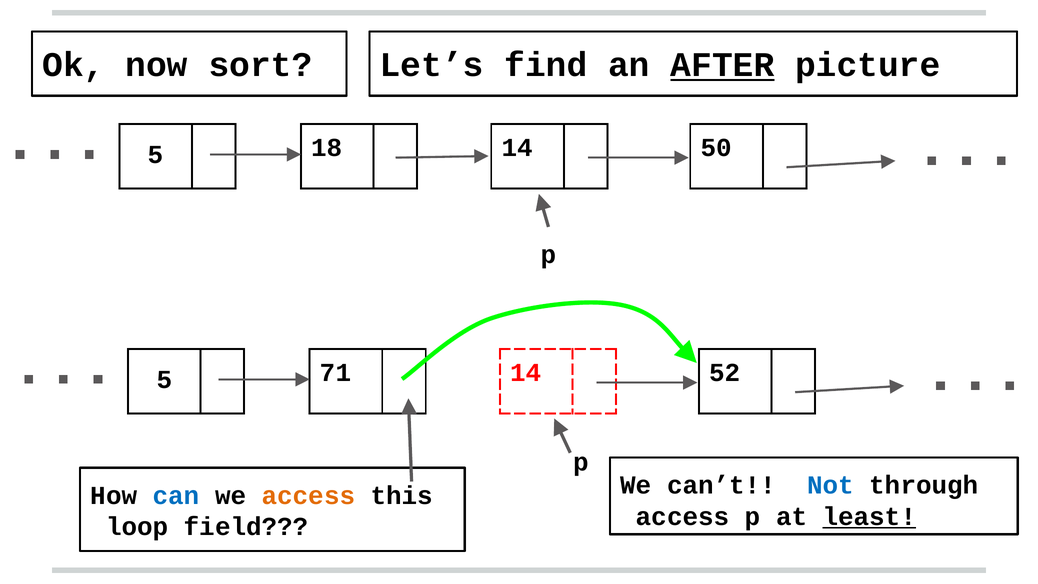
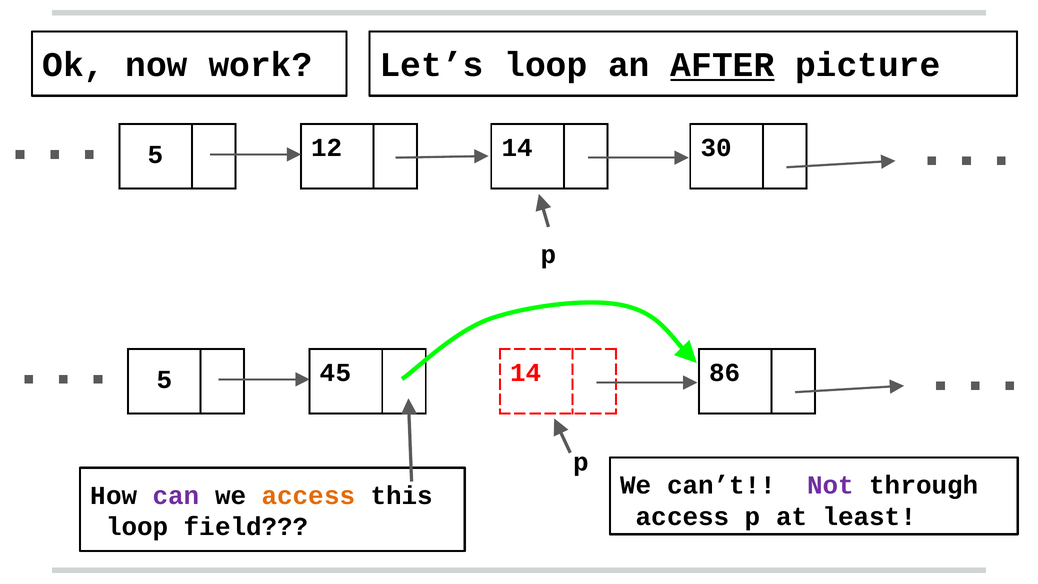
sort: sort -> work
Let’s find: find -> loop
18: 18 -> 12
50: 50 -> 30
71: 71 -> 45
52: 52 -> 86
Not colour: blue -> purple
can colour: blue -> purple
least underline: present -> none
